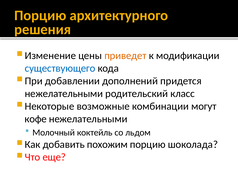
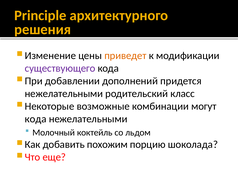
Порцию at (40, 16): Порцию -> Principle
существующего colour: blue -> purple
кофе at (36, 119): кофе -> кода
